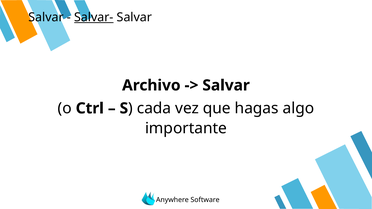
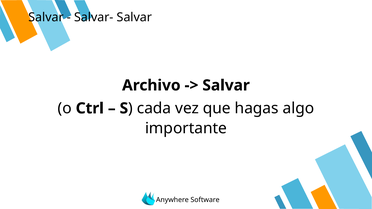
Salvar- underline: present -> none
